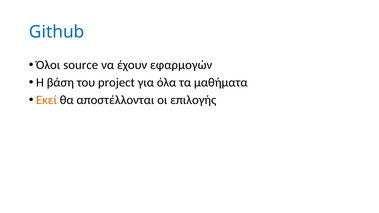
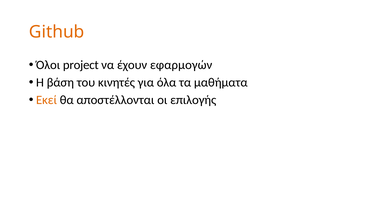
Github colour: blue -> orange
source: source -> project
project: project -> κινητές
